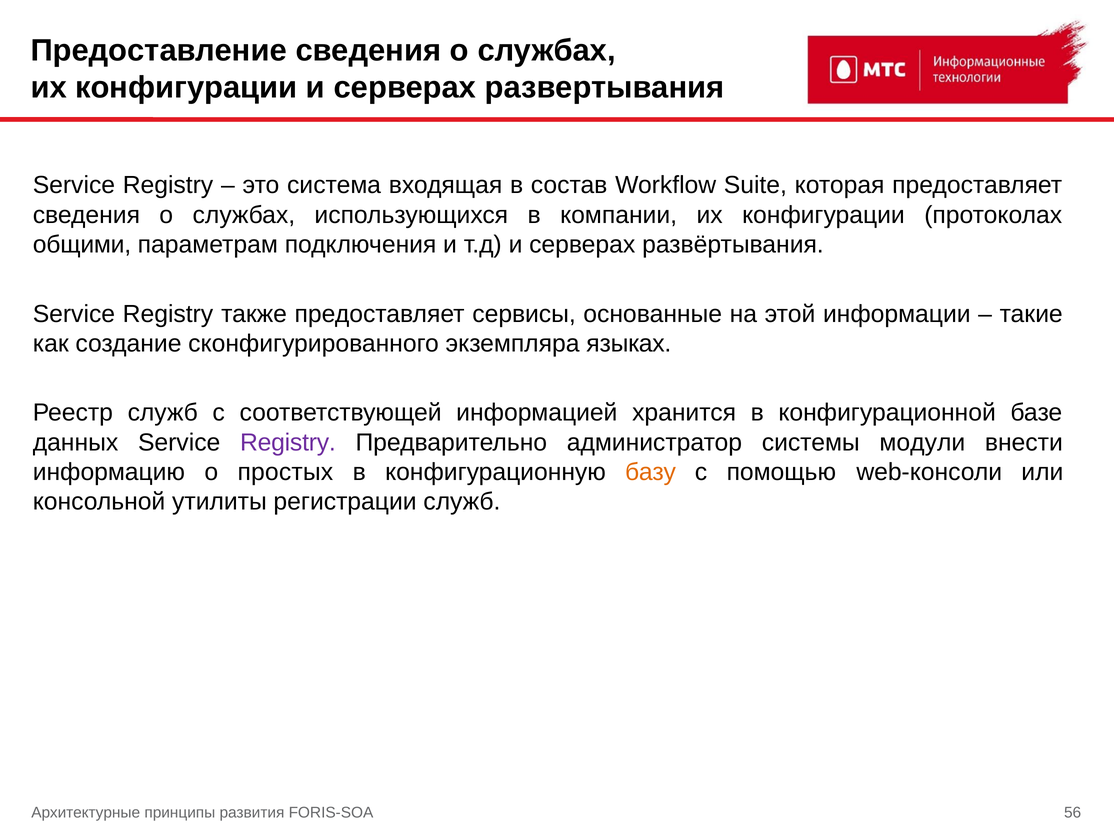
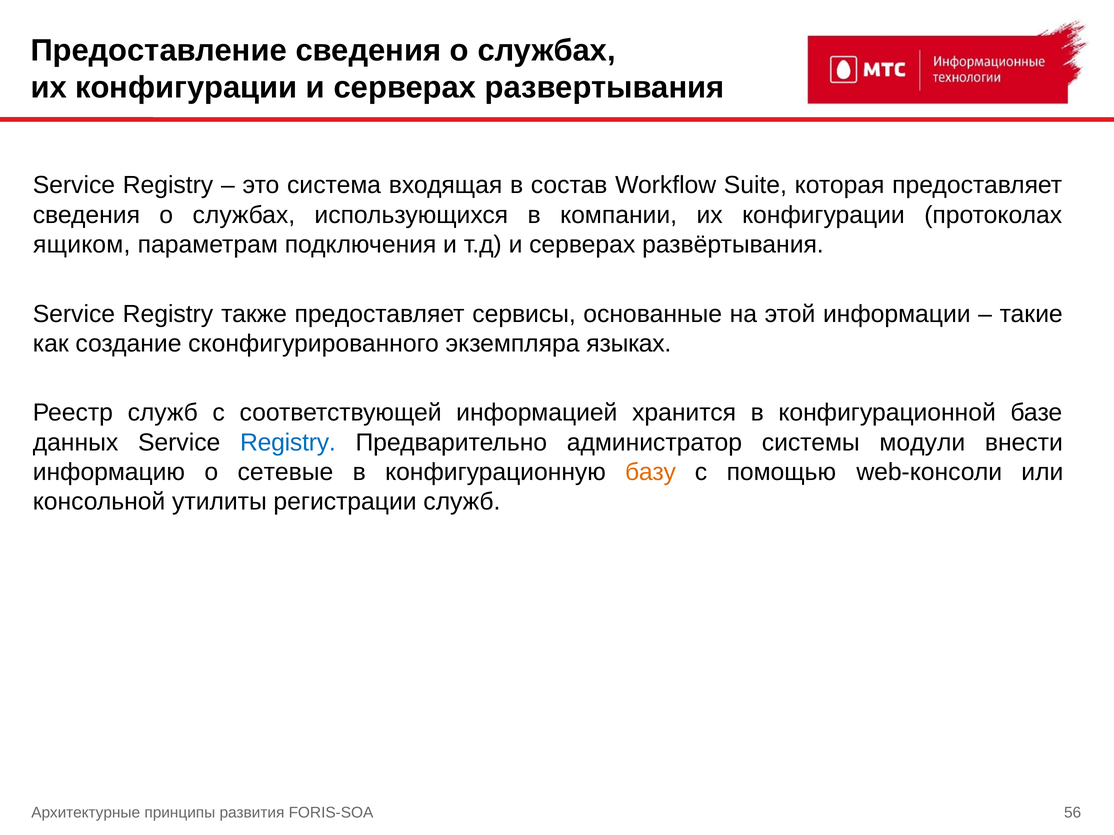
общими: общими -> ящиком
Registry at (288, 443) colour: purple -> blue
простых: простых -> сетевые
